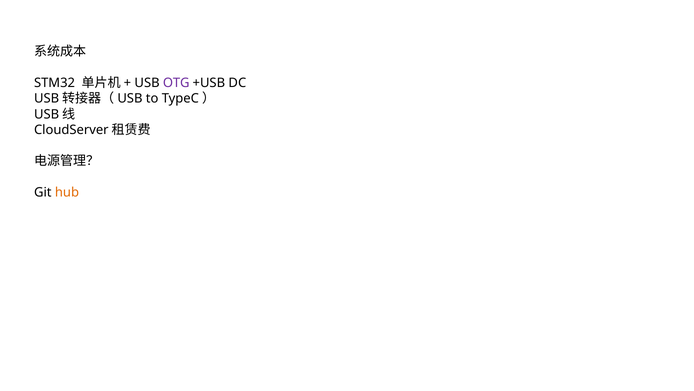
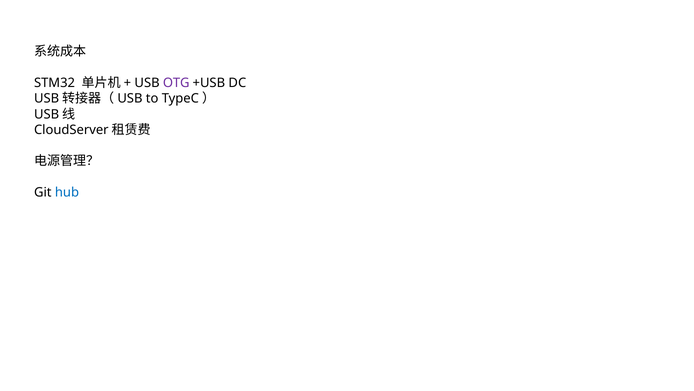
hub colour: orange -> blue
